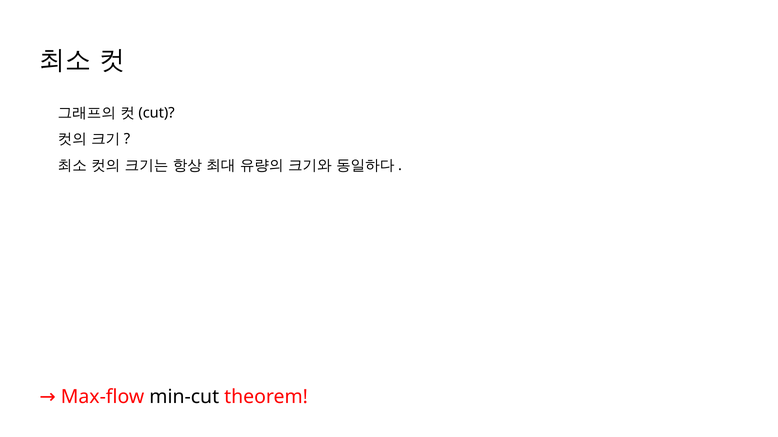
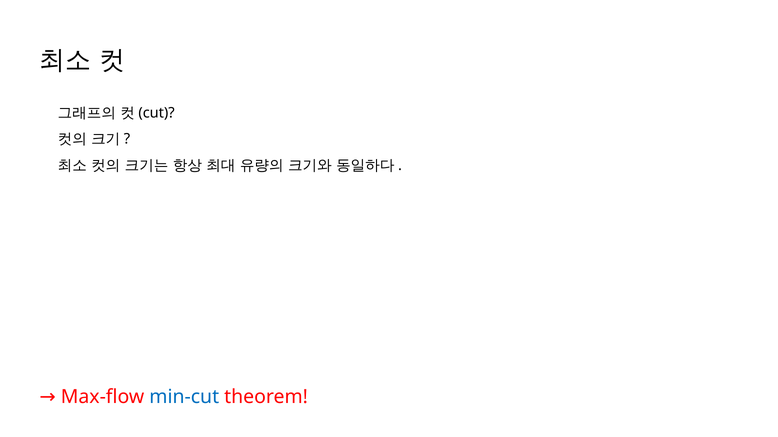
min-cut colour: black -> blue
